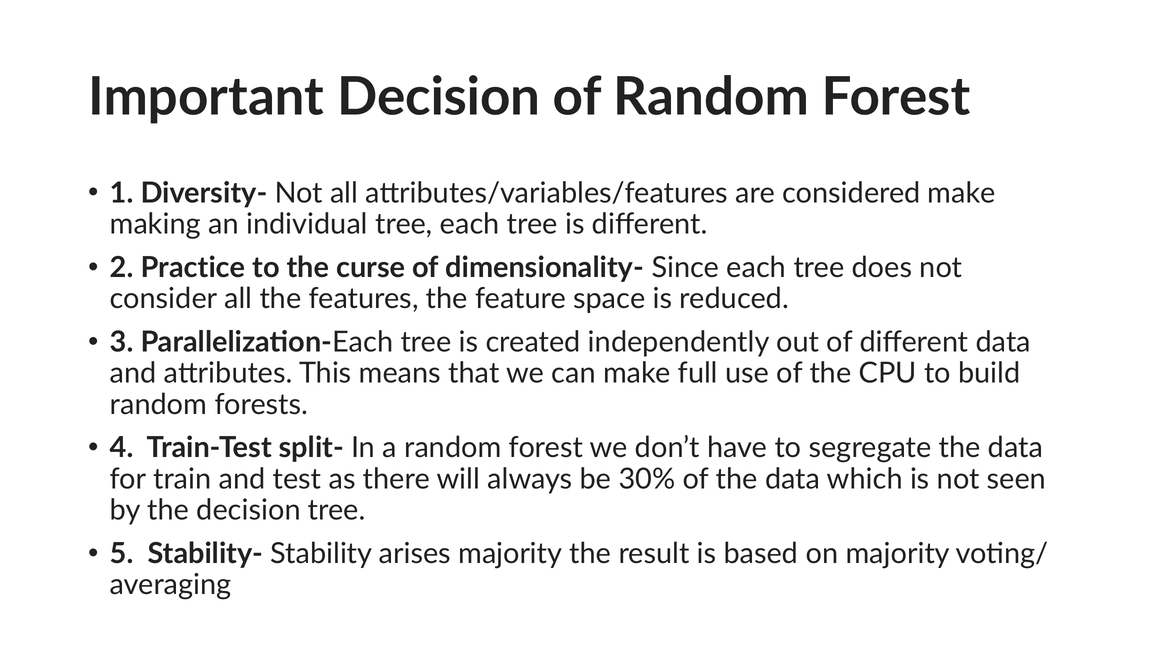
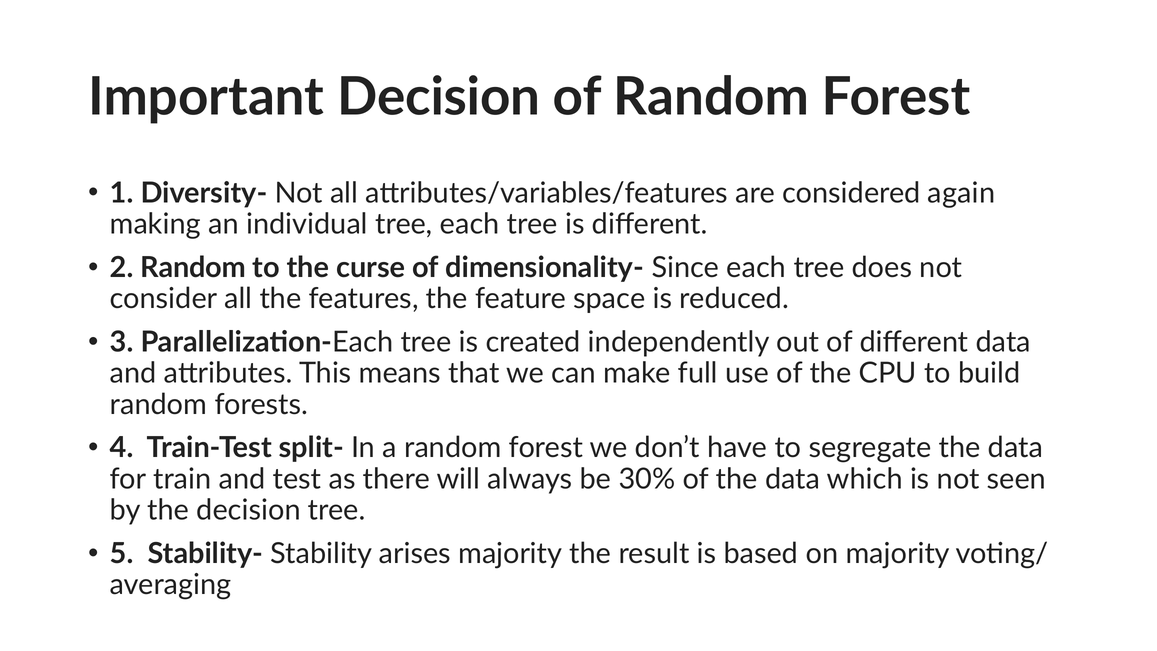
considered make: make -> again
2 Practice: Practice -> Random
